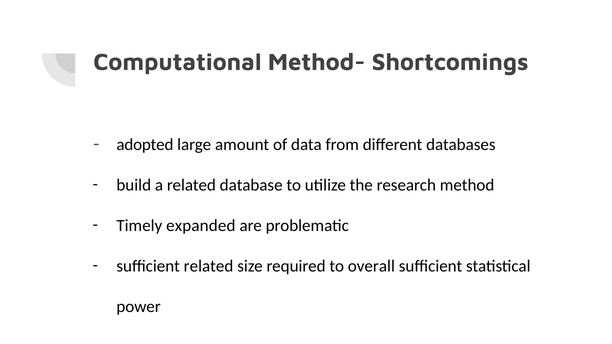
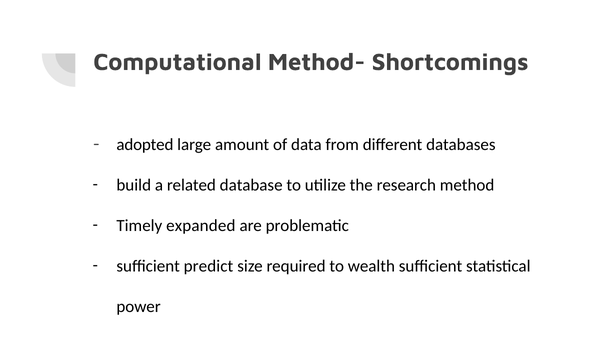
sufficient related: related -> predict
overall: overall -> wealth
